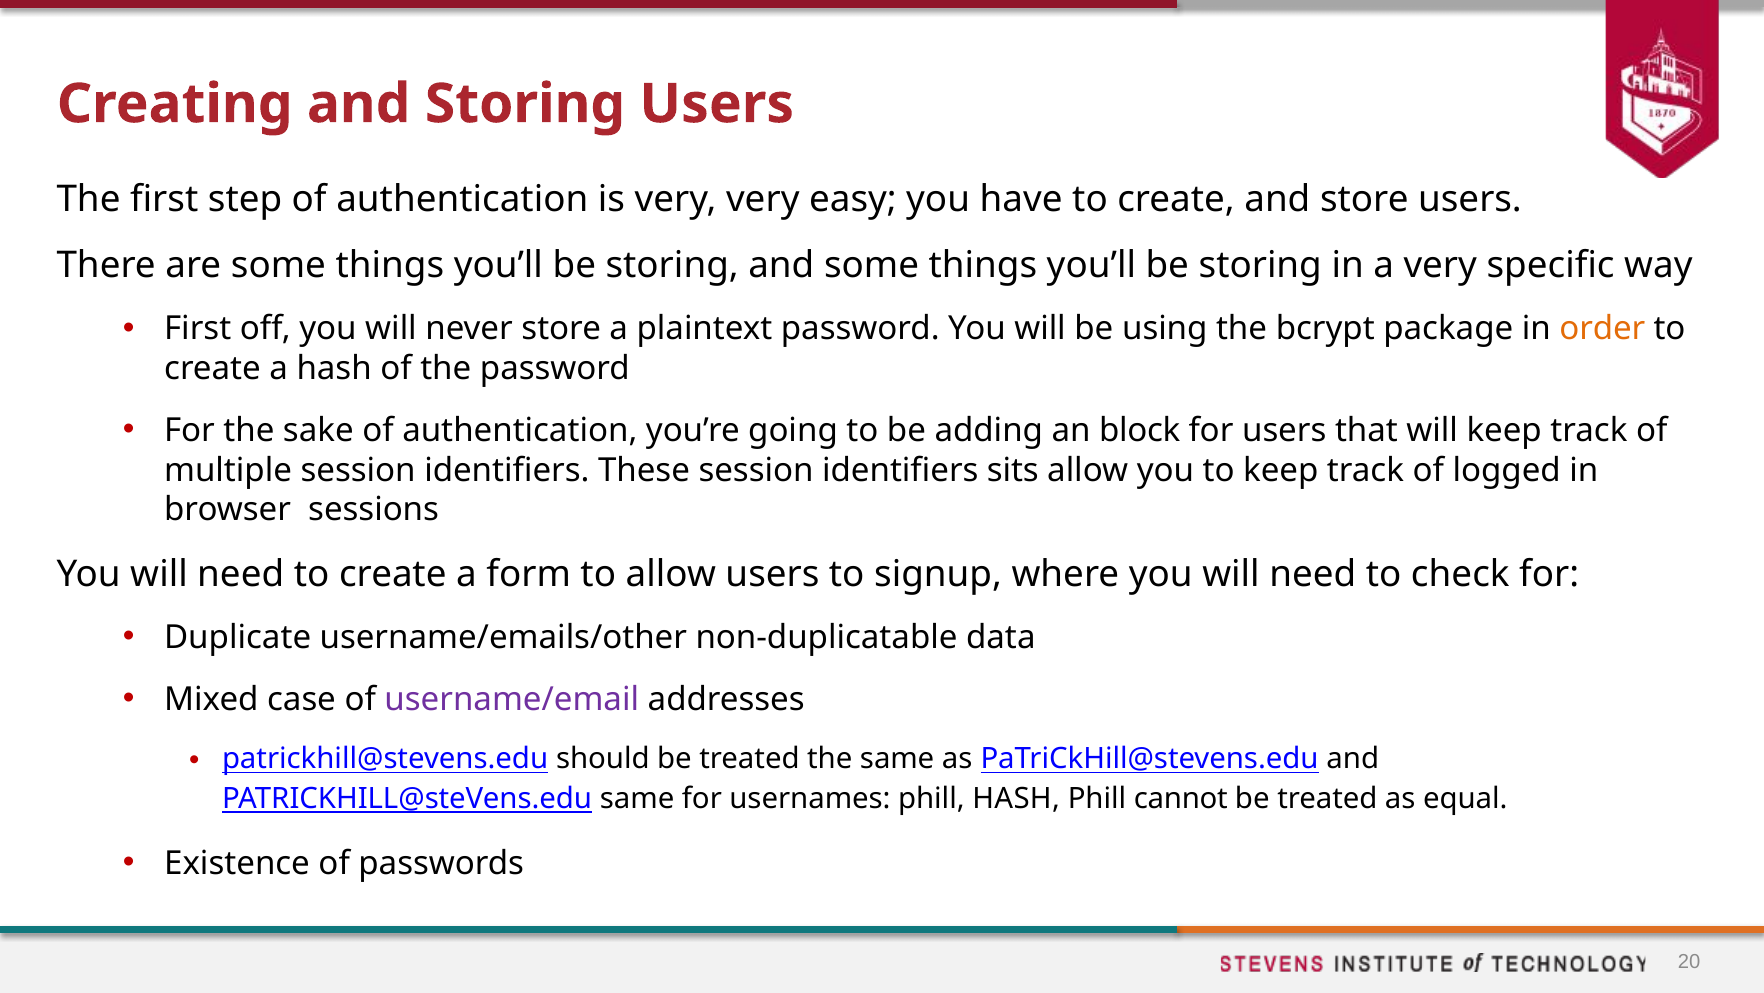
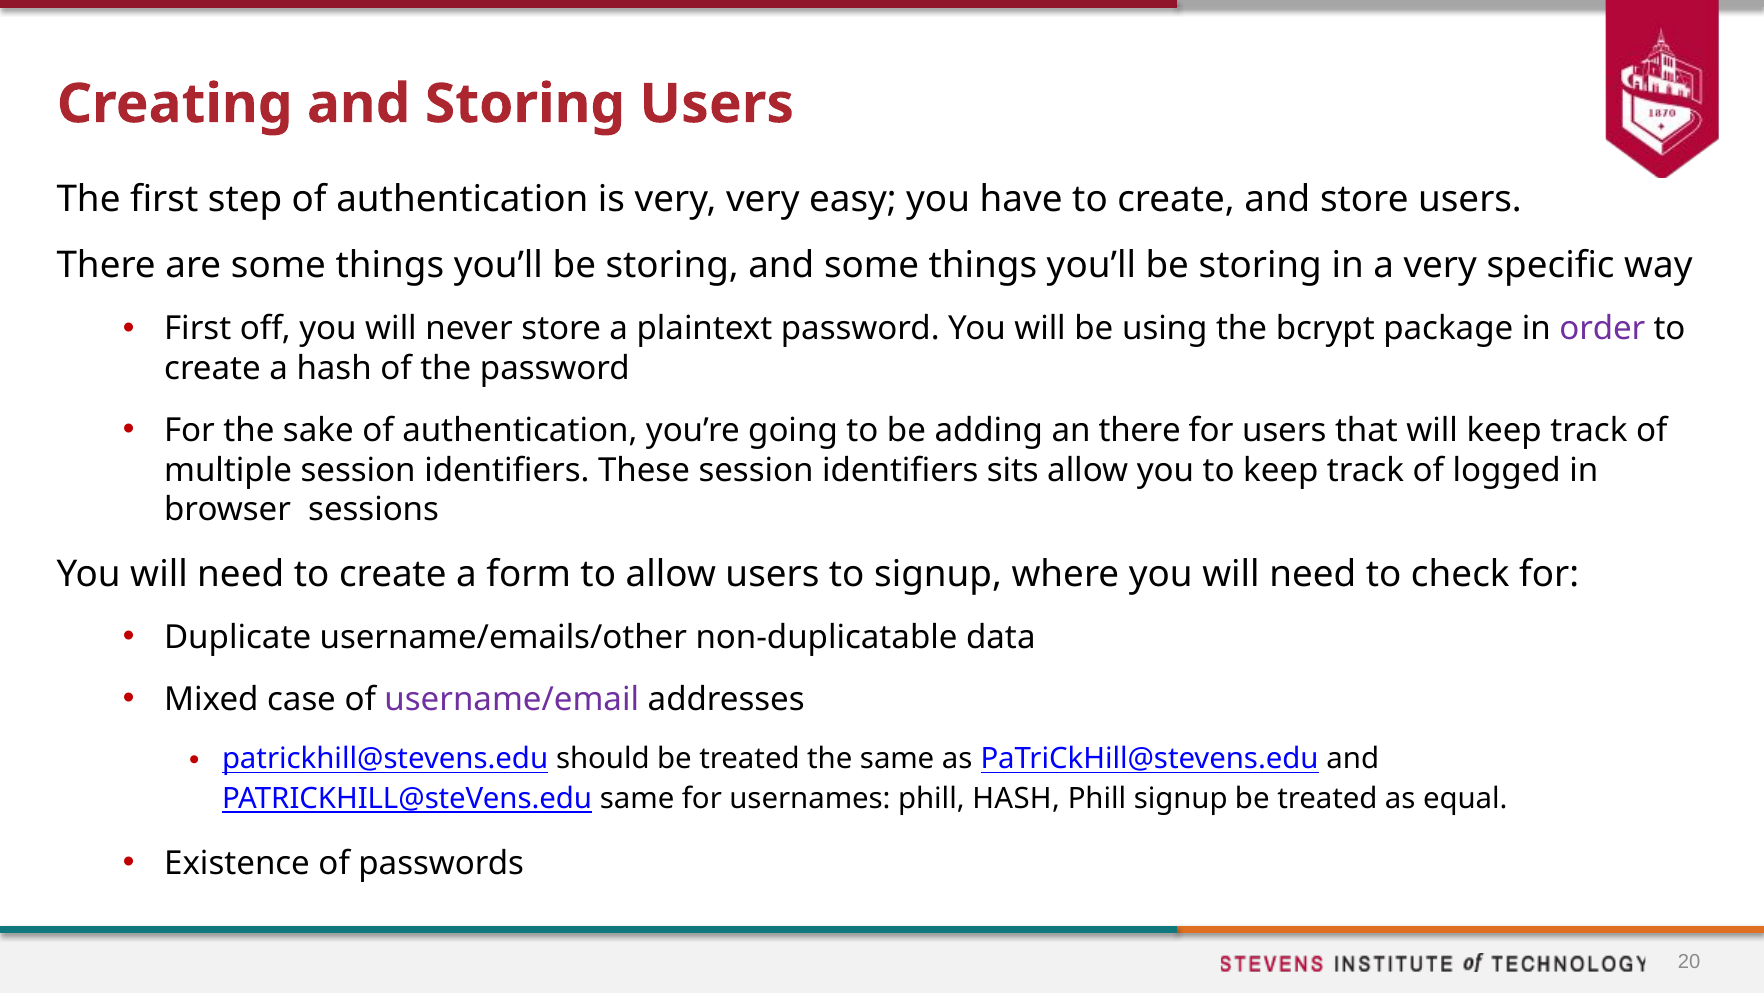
order colour: orange -> purple
an block: block -> there
Phill cannot: cannot -> signup
